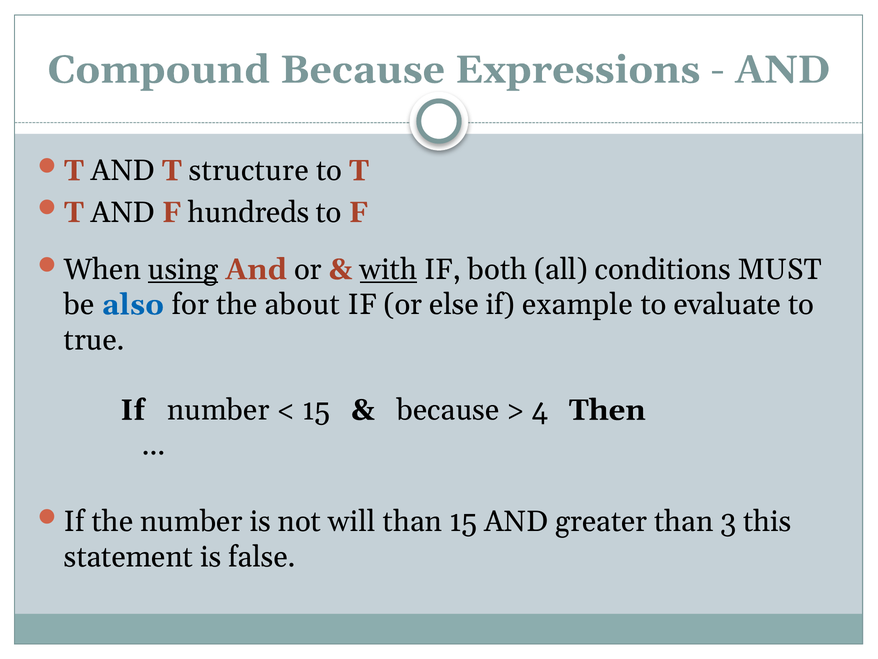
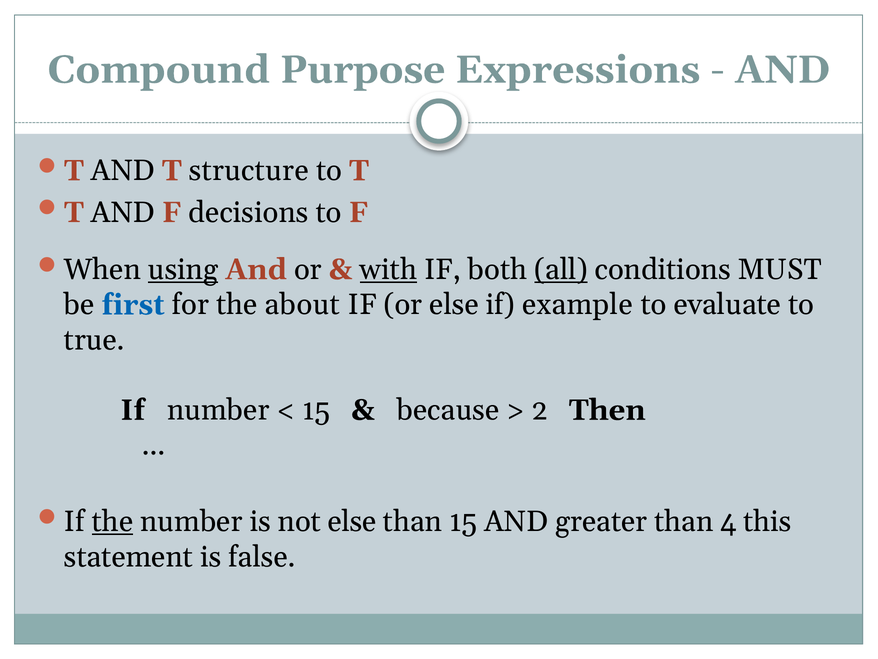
Compound Because: Because -> Purpose
hundreds: hundreds -> decisions
all underline: none -> present
also: also -> first
4: 4 -> 2
the at (113, 521) underline: none -> present
not will: will -> else
3: 3 -> 4
